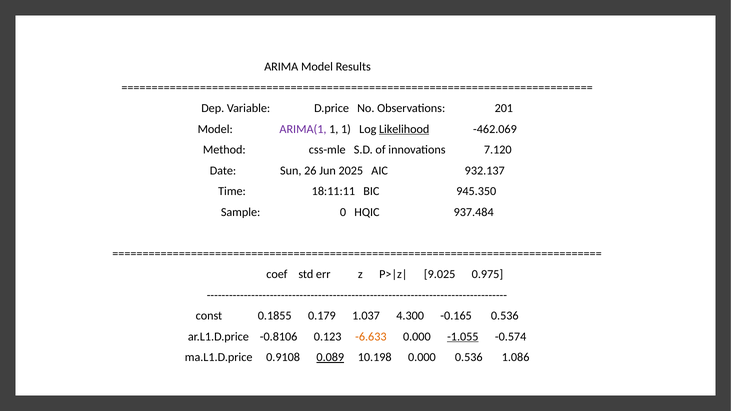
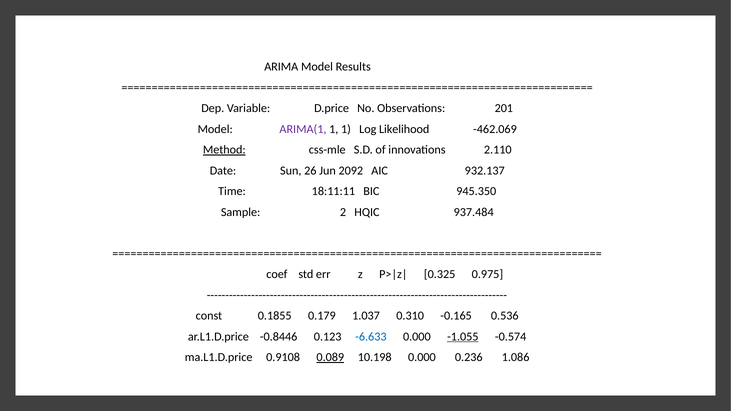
Likelihood underline: present -> none
Method underline: none -> present
7.120: 7.120 -> 2.110
2025: 2025 -> 2092
0: 0 -> 2
9.025: 9.025 -> 0.325
4.300: 4.300 -> 0.310
-0.8106: -0.8106 -> -0.8446
-6.633 colour: orange -> blue
0.000 0.536: 0.536 -> 0.236
